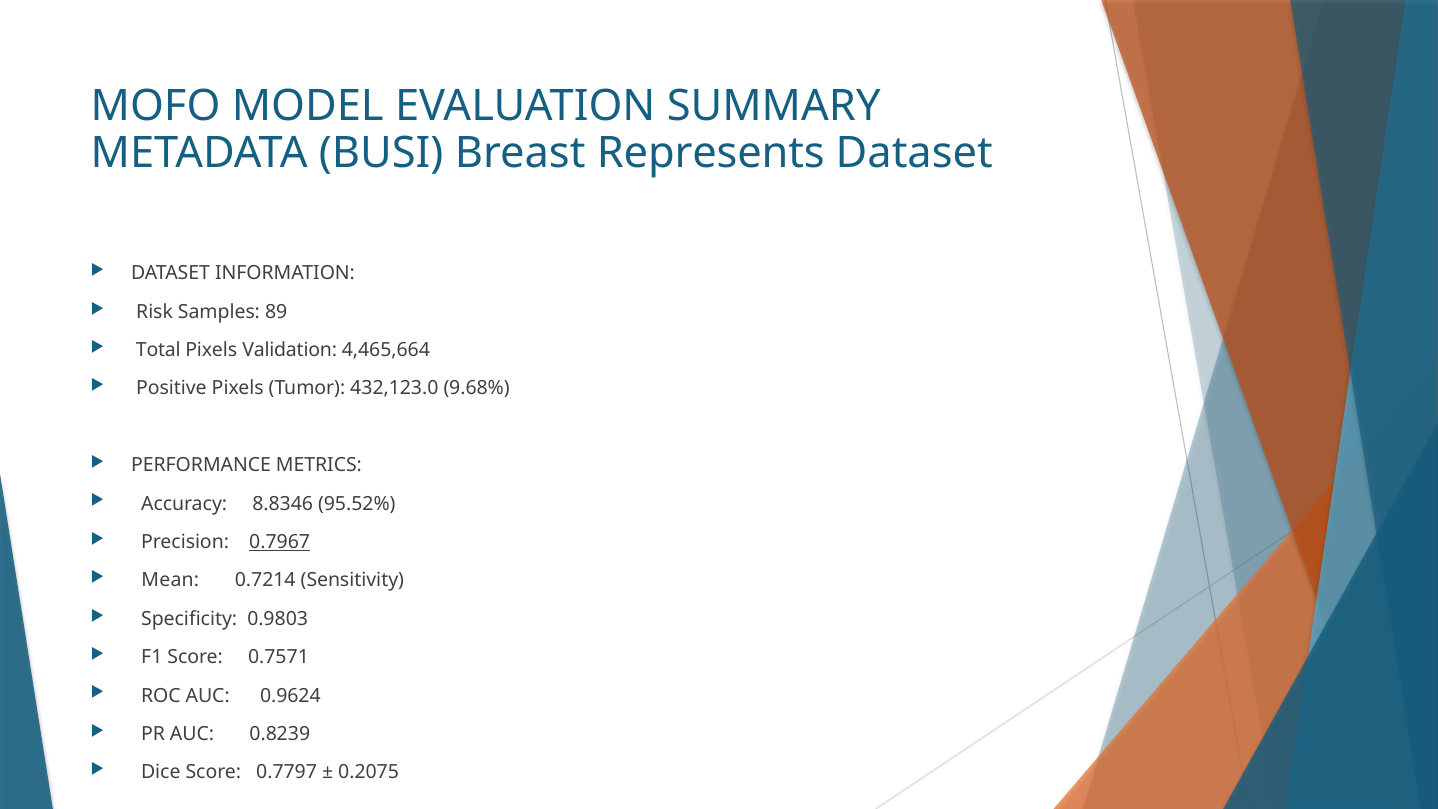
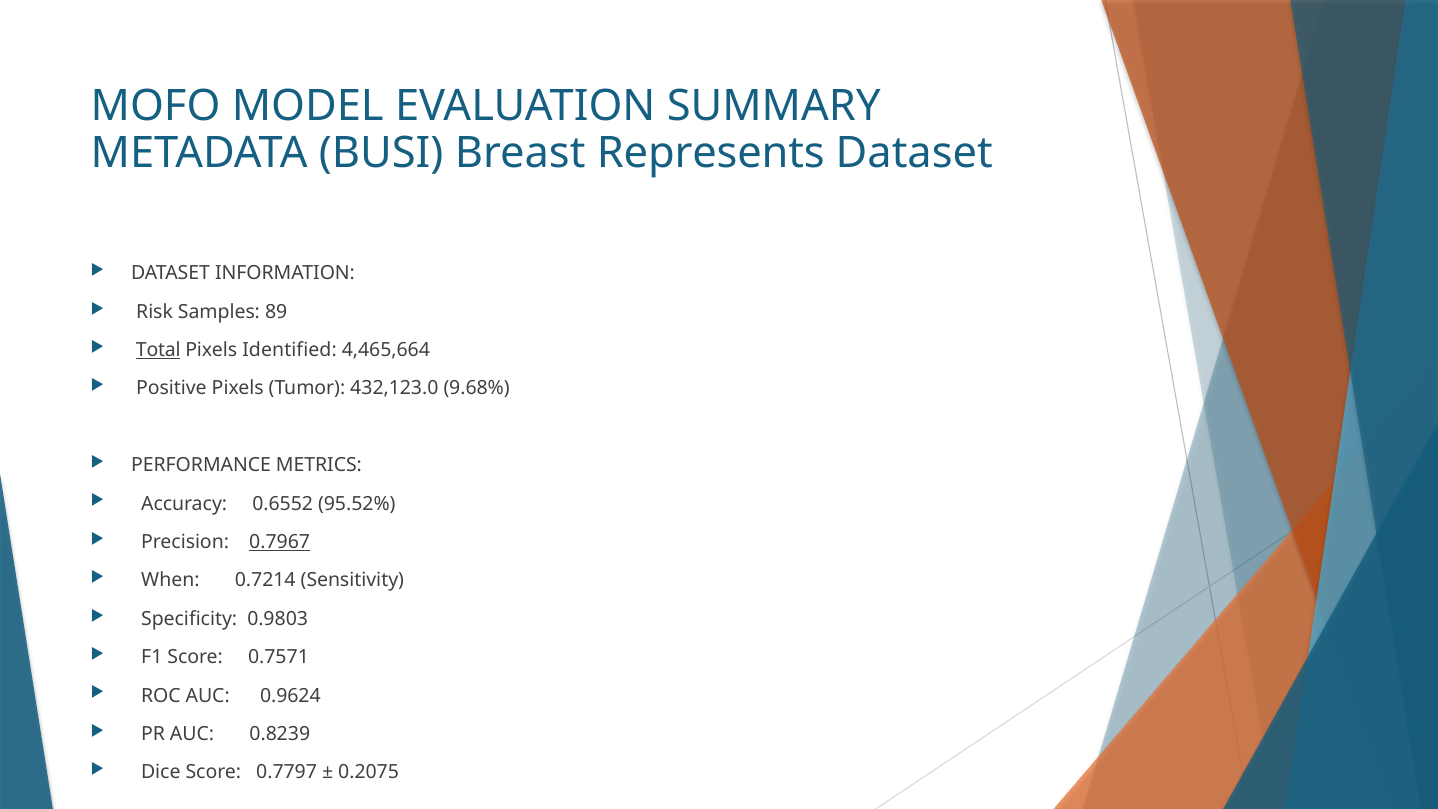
Total underline: none -> present
Validation: Validation -> Identified
8.8346: 8.8346 -> 0.6552
Mean: Mean -> When
